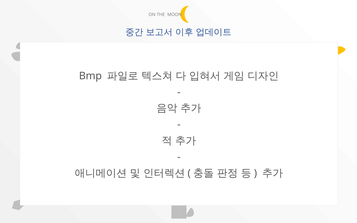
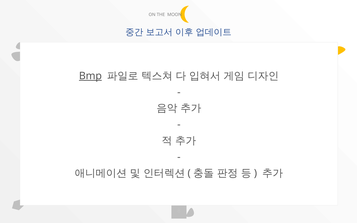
Bmp underline: none -> present
